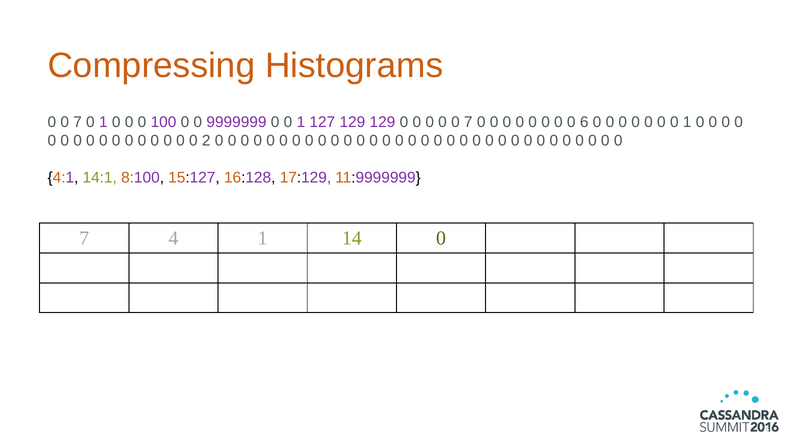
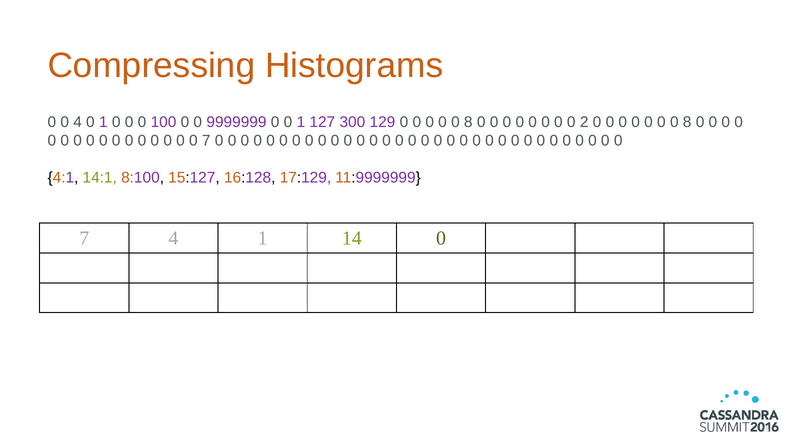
7 at (78, 122): 7 -> 4
127 129: 129 -> 300
7 at (468, 122): 7 -> 8
6: 6 -> 2
1 at (687, 122): 1 -> 8
0 2: 2 -> 7
